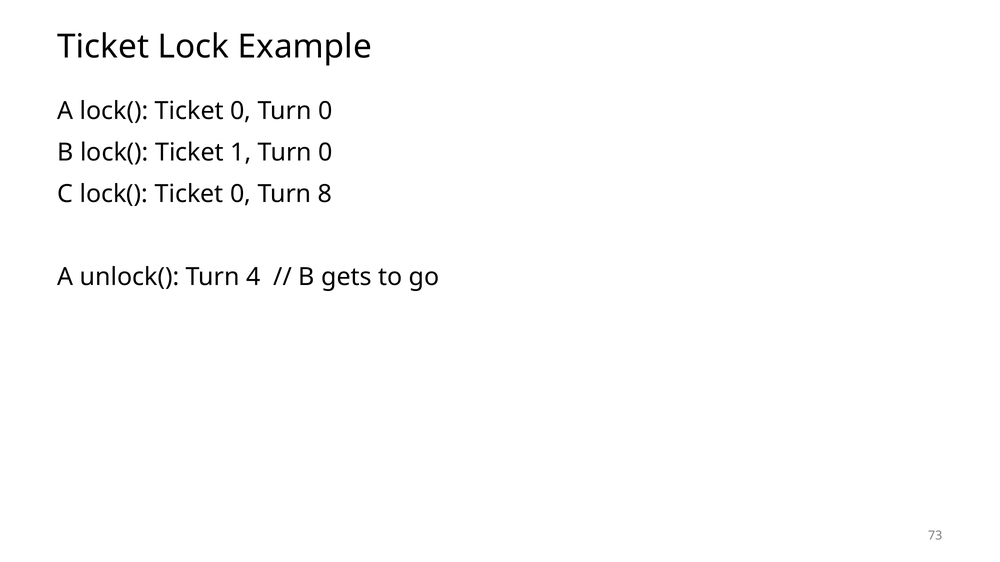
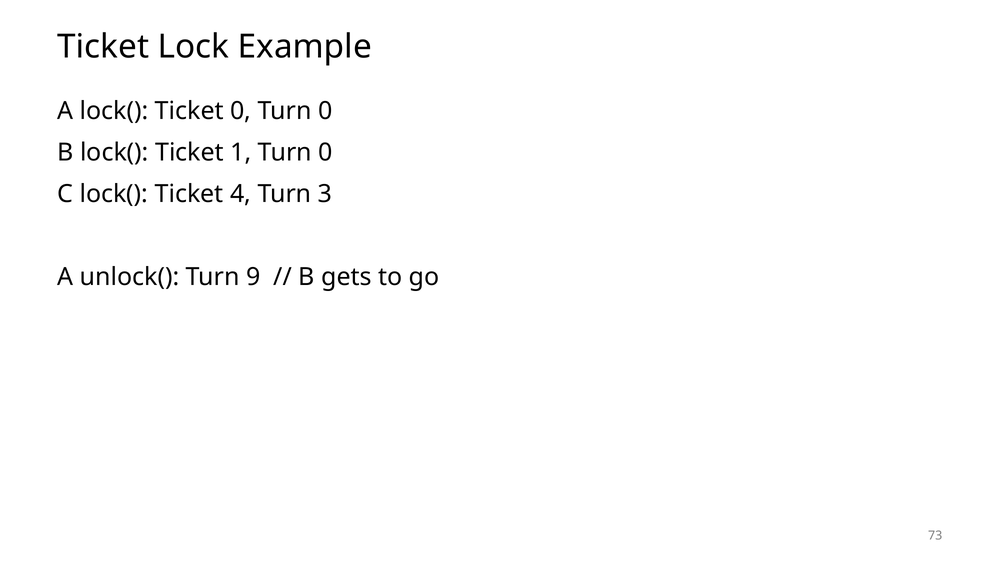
C lock( Ticket 0: 0 -> 4
8: 8 -> 3
4: 4 -> 9
